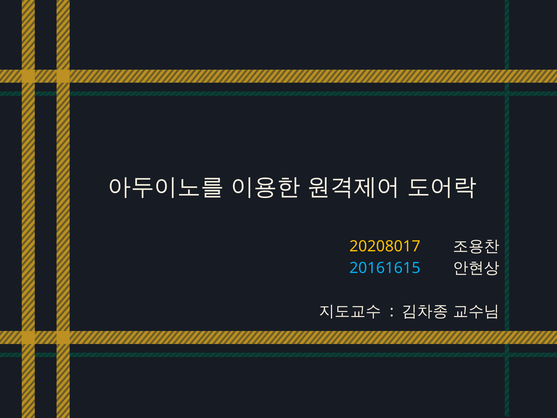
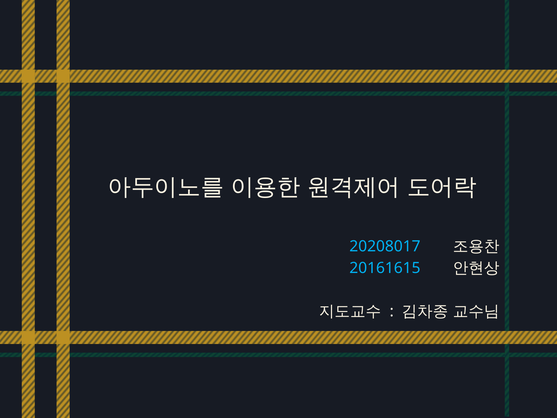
20208017 colour: yellow -> light blue
